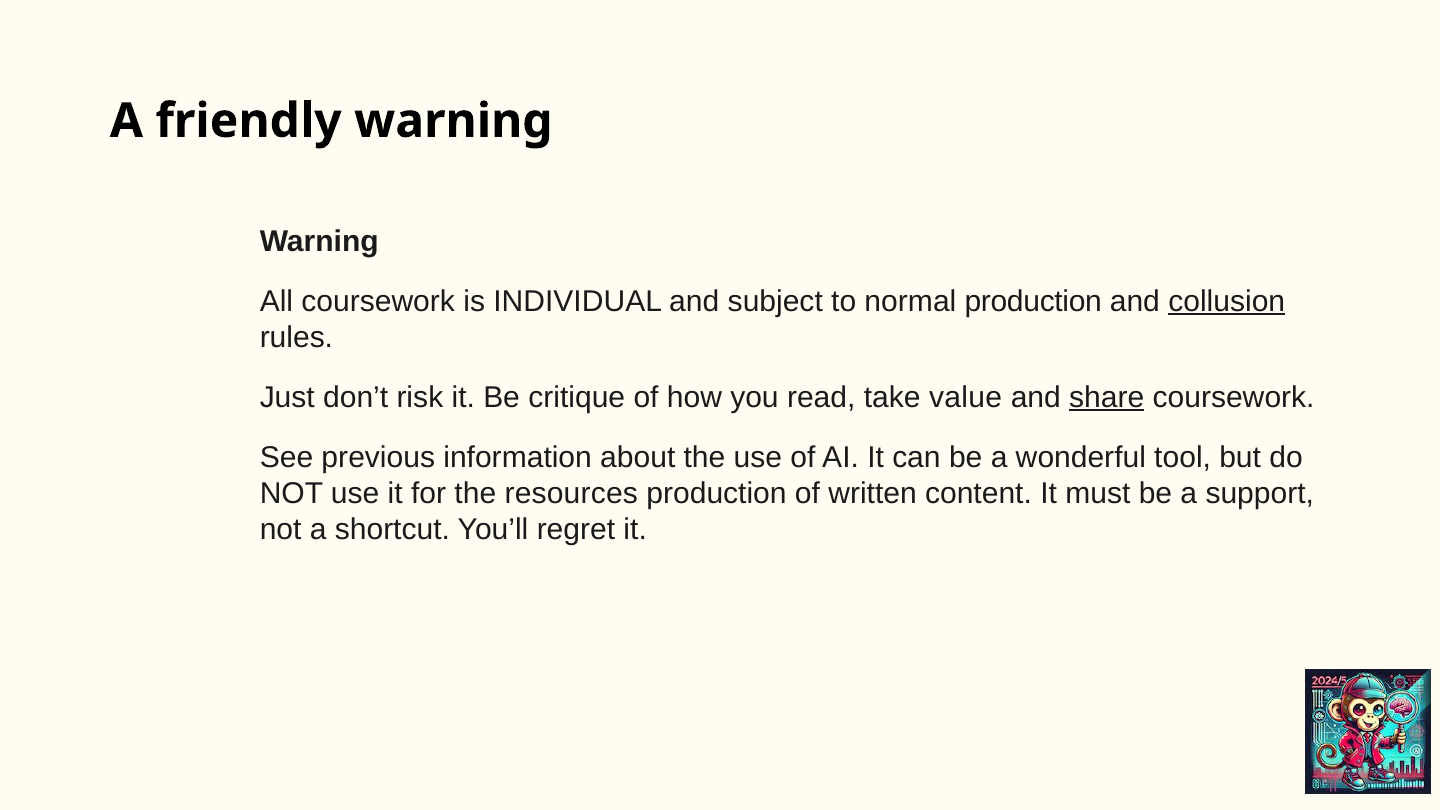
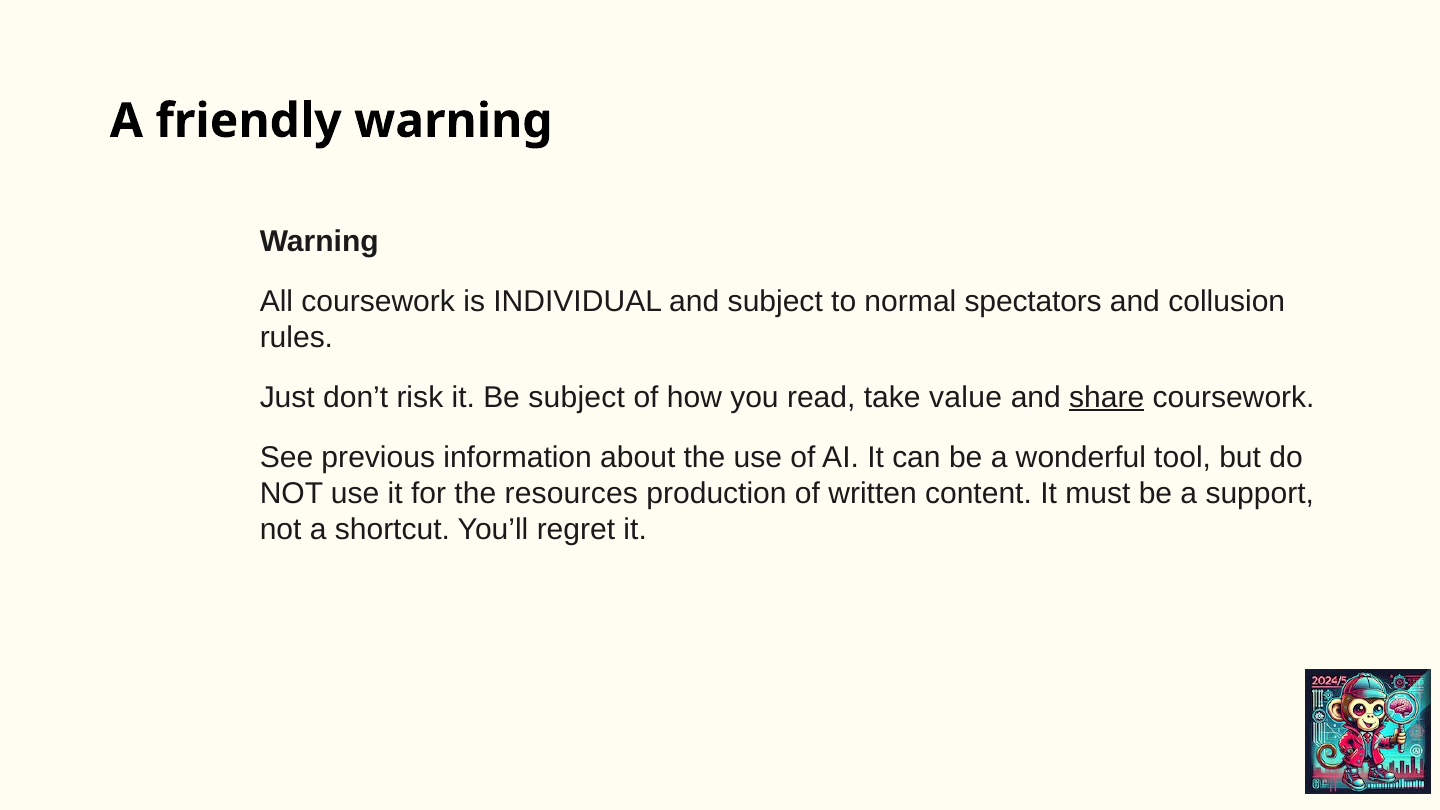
normal production: production -> spectators
collusion underline: present -> none
Be critique: critique -> subject
